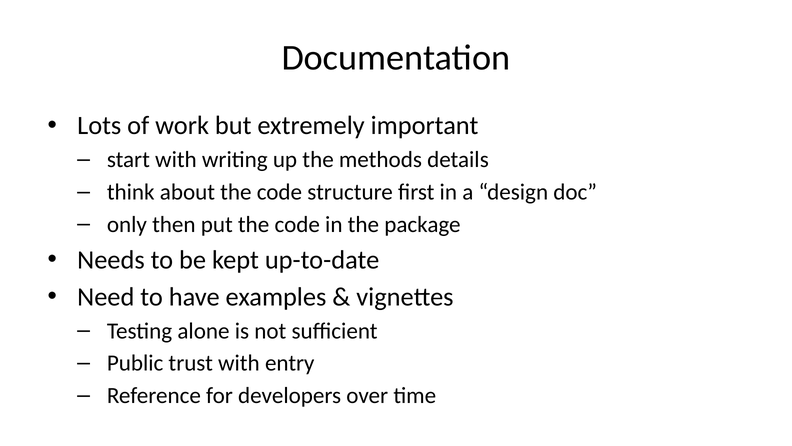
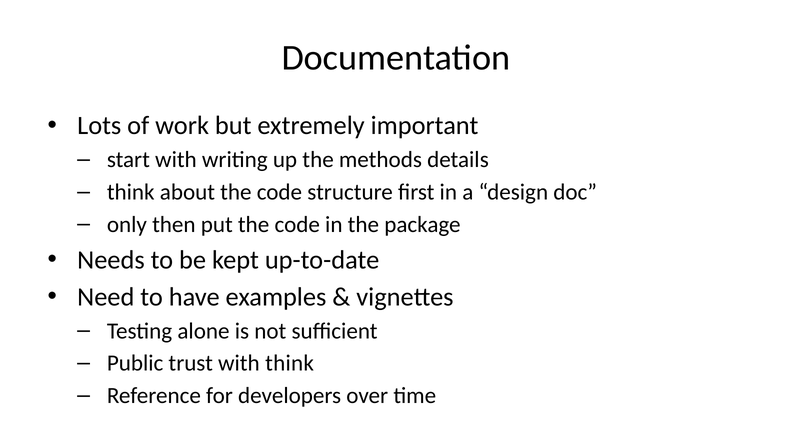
with entry: entry -> think
